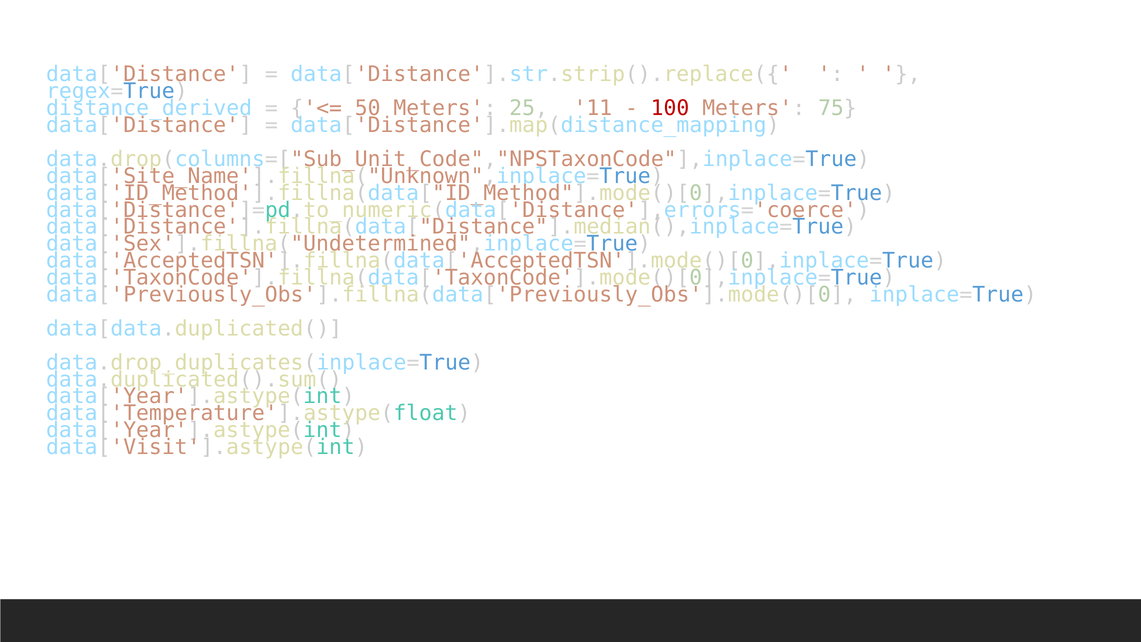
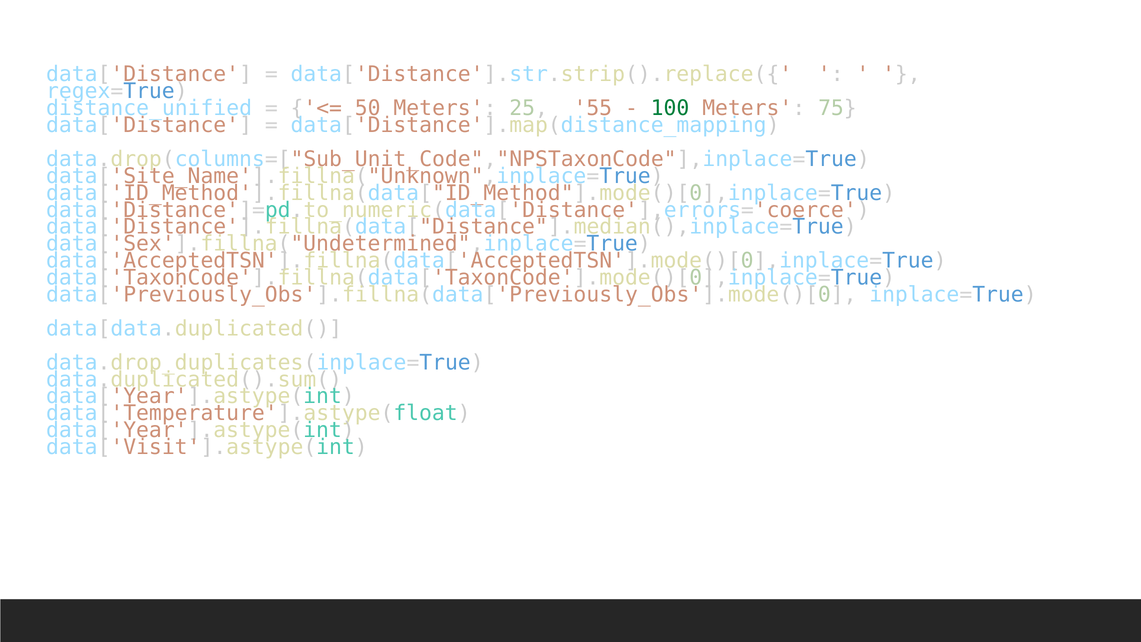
distance_derived: distance_derived -> distance_unified
11: 11 -> 55
100 colour: red -> green
